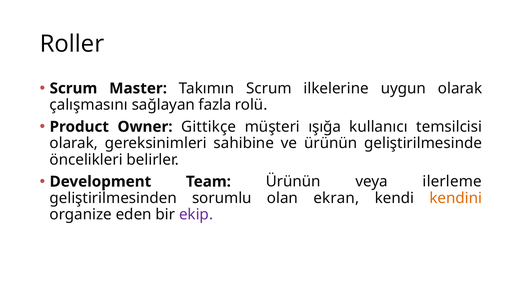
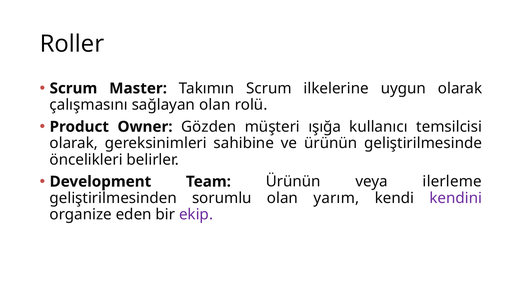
sağlayan fazla: fazla -> olan
Gittikçe: Gittikçe -> Gözden
ekran: ekran -> yarım
kendini colour: orange -> purple
